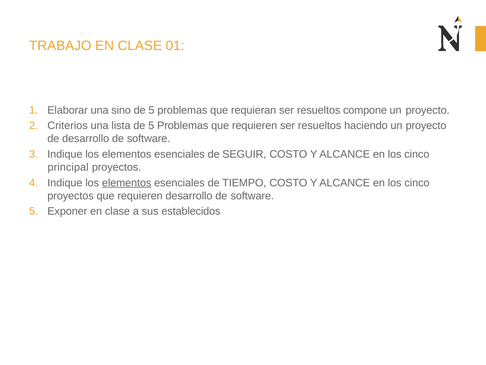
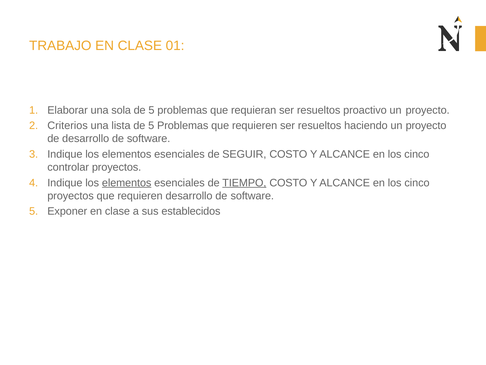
sino: sino -> sola
compone: compone -> proactivo
principal: principal -> controlar
TIEMPO underline: none -> present
